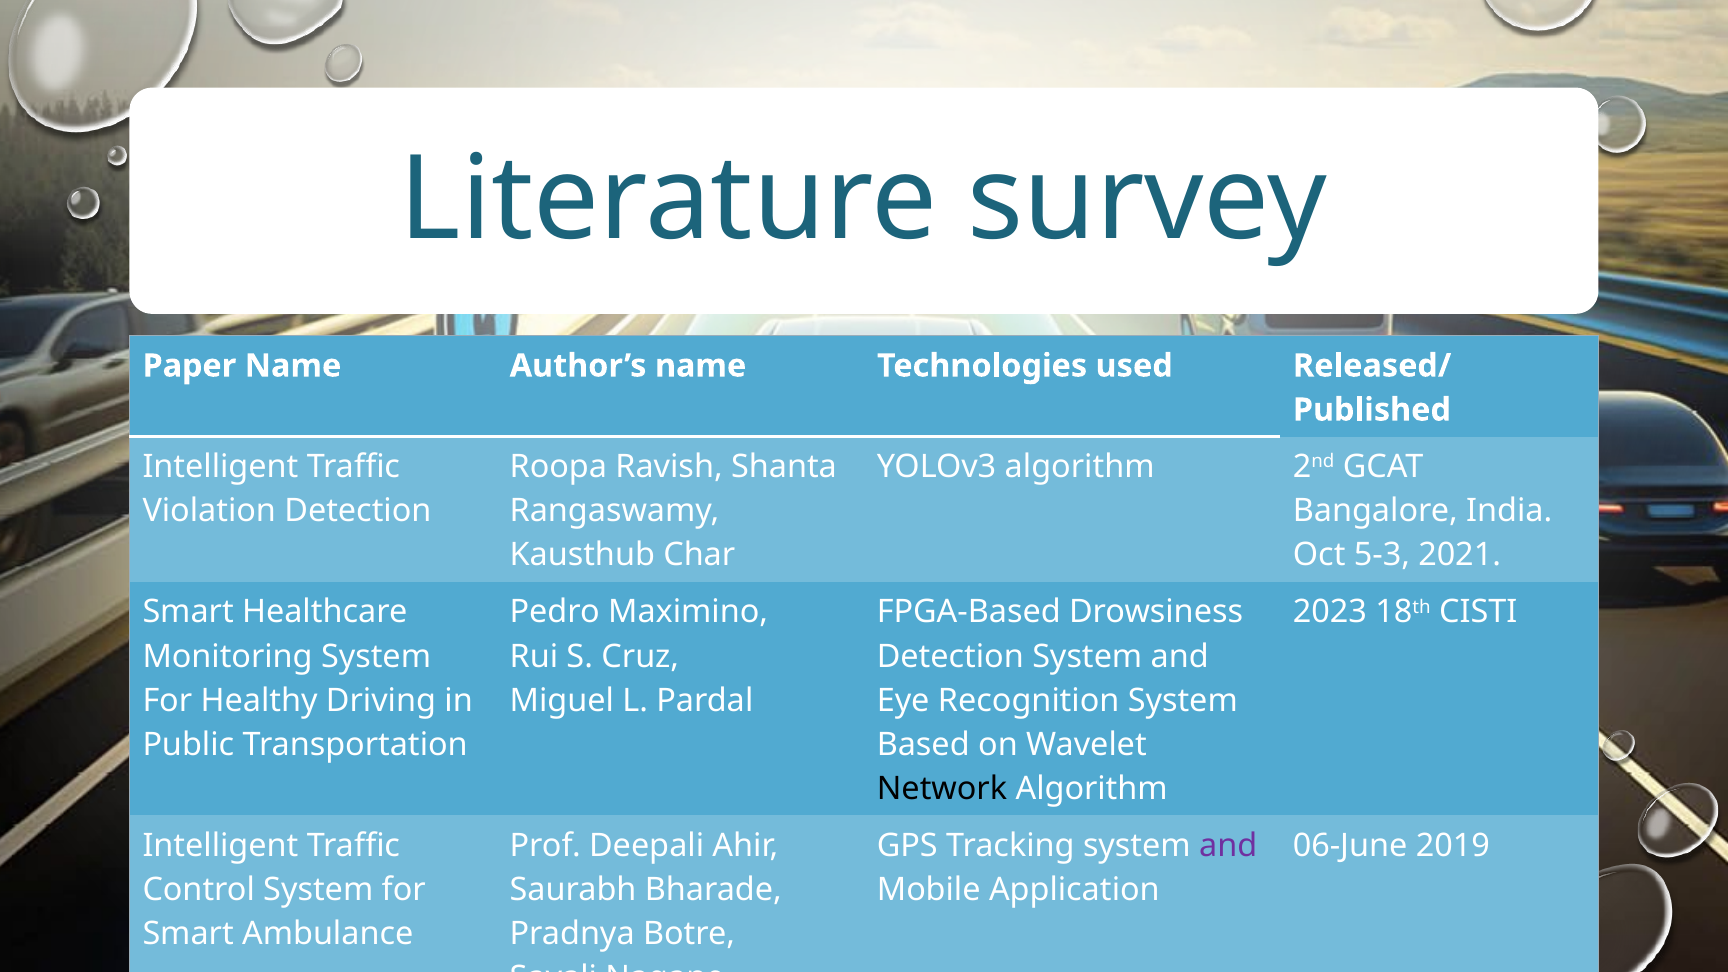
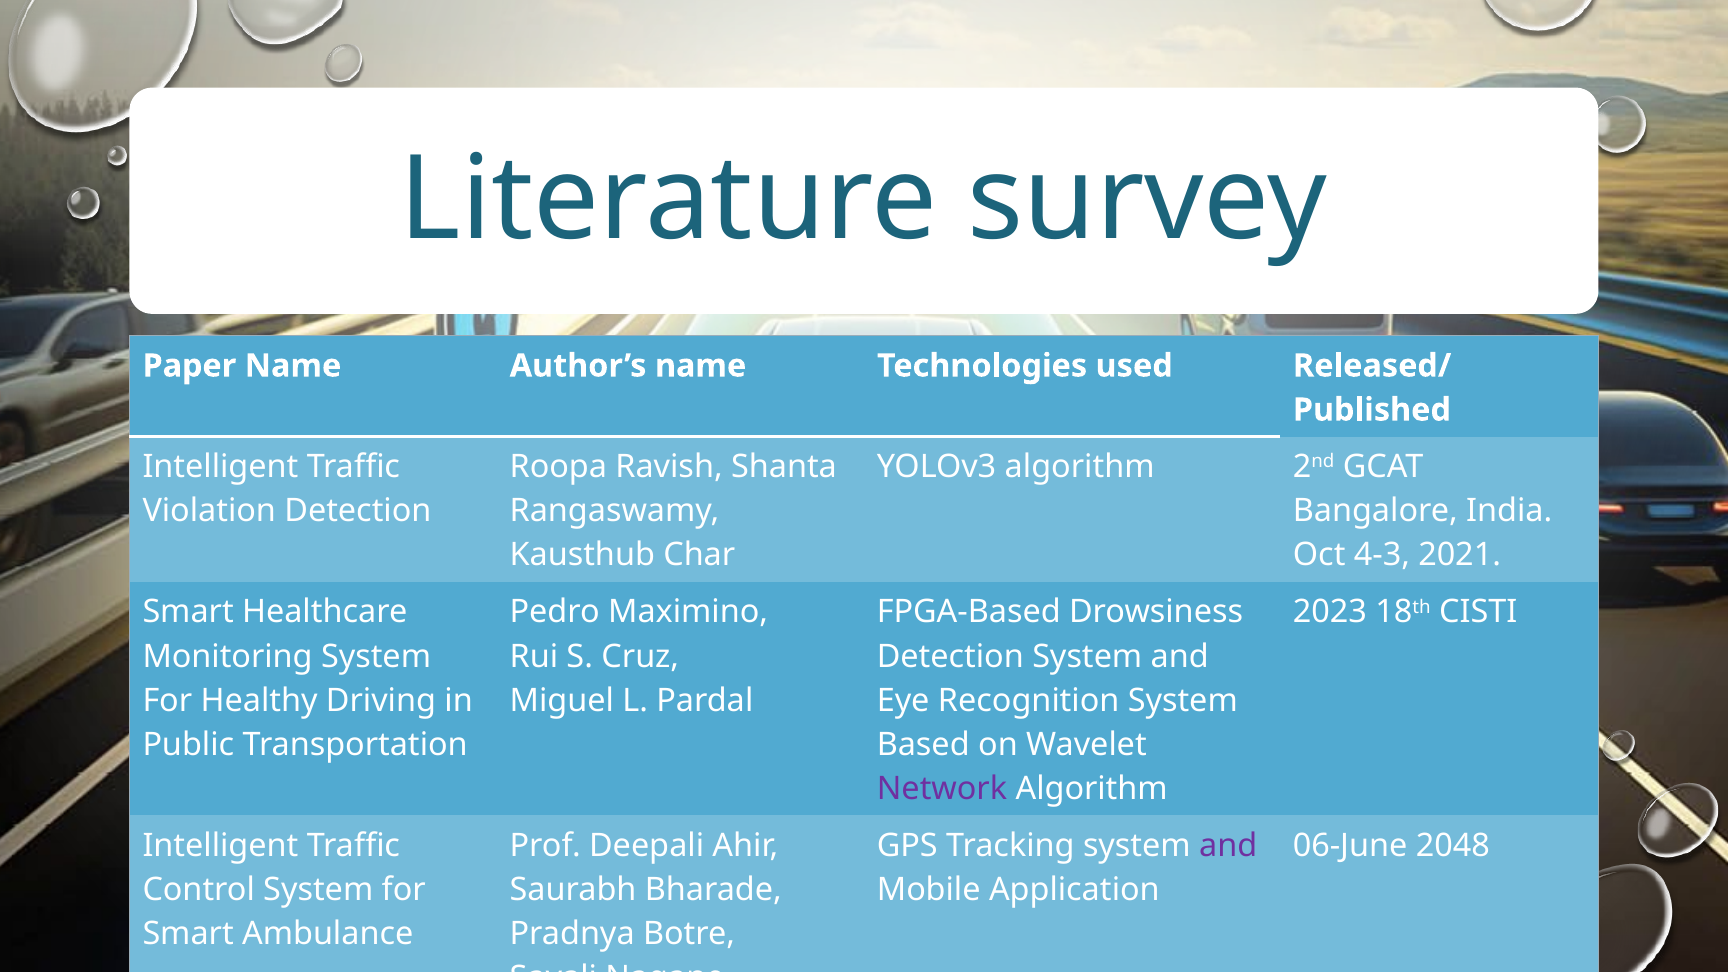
5-3: 5-3 -> 4-3
Network colour: black -> purple
2019: 2019 -> 2048
